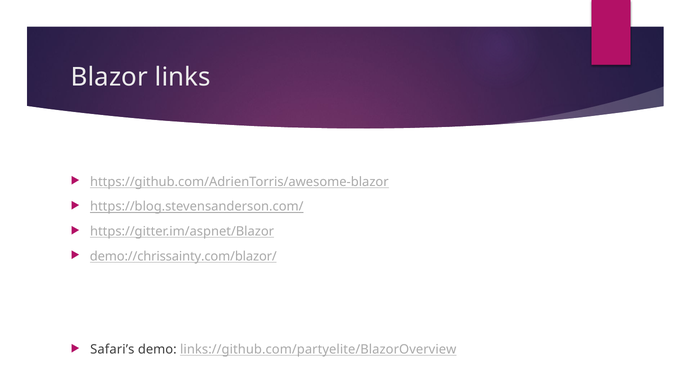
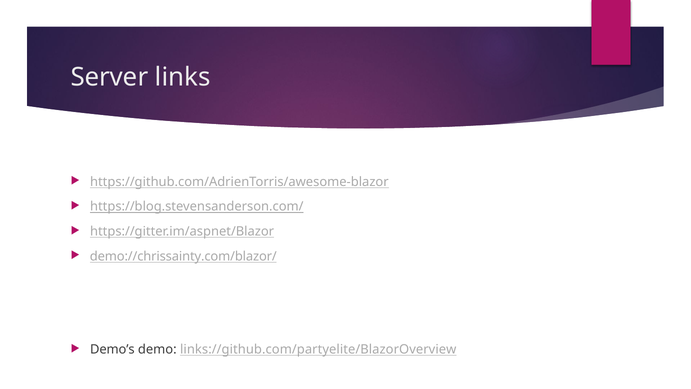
Blazor: Blazor -> Server
Safari’s: Safari’s -> Demo’s
